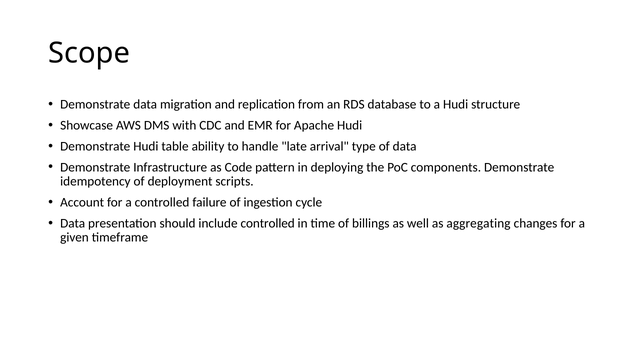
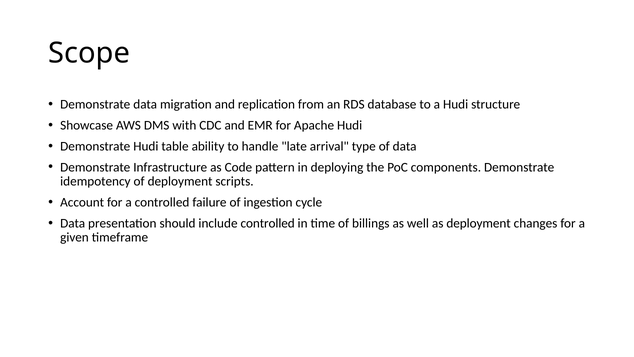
as aggregating: aggregating -> deployment
